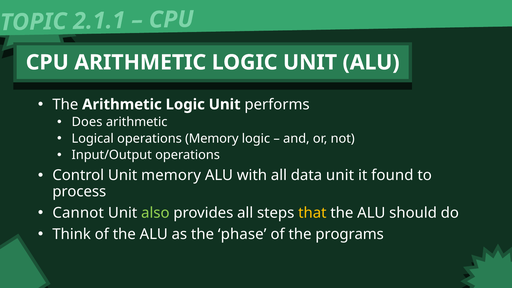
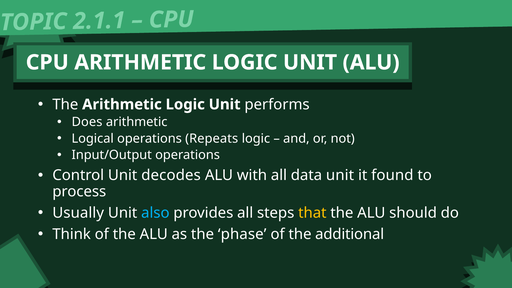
operations Memory: Memory -> Repeats
Unit memory: memory -> decodes
Cannot: Cannot -> Usually
also colour: light green -> light blue
programs: programs -> additional
